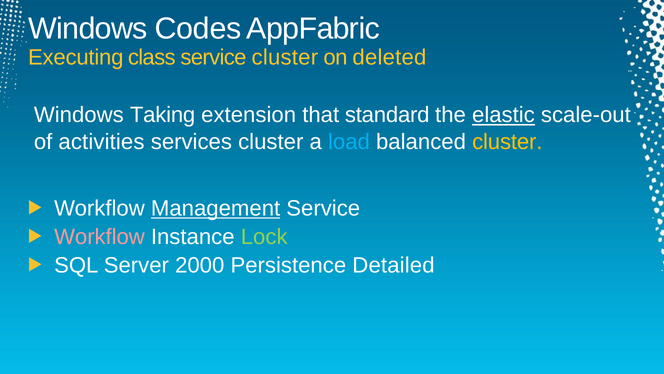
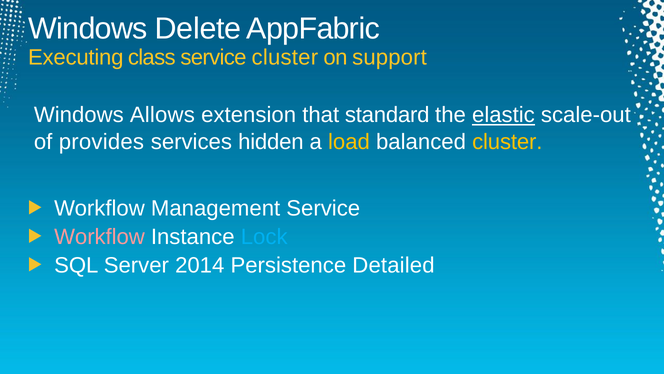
Codes: Codes -> Delete
deleted: deleted -> support
Taking: Taking -> Allows
activities: activities -> provides
services cluster: cluster -> hidden
load colour: light blue -> yellow
Management underline: present -> none
Lock colour: light green -> light blue
2000: 2000 -> 2014
